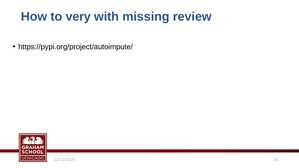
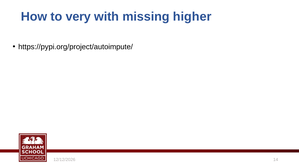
review: review -> higher
